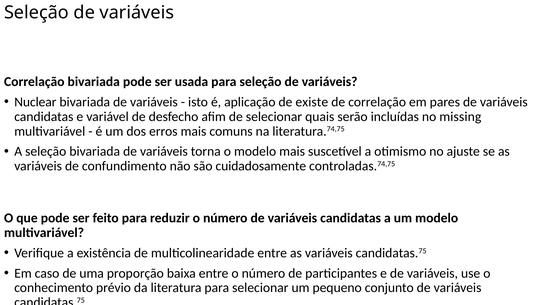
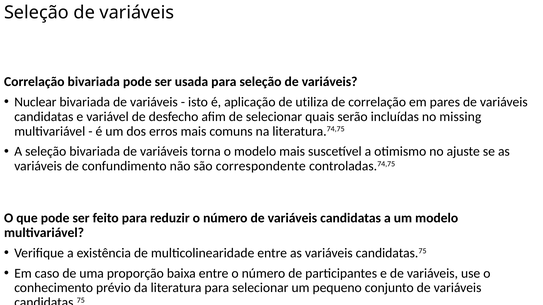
existe: existe -> utiliza
cuidadosamente: cuidadosamente -> correspondente
